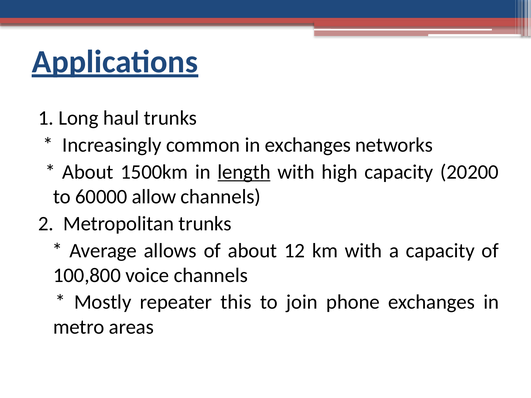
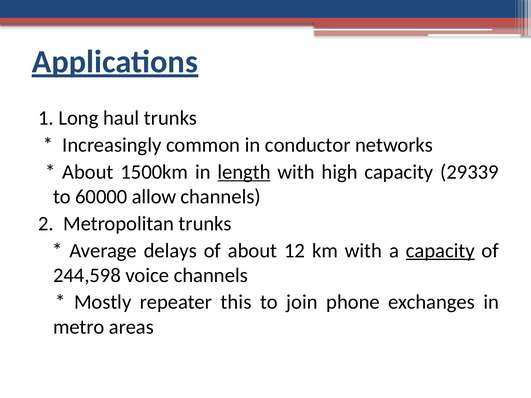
in exchanges: exchanges -> conductor
20200: 20200 -> 29339
allows: allows -> delays
capacity at (440, 251) underline: none -> present
100,800: 100,800 -> 244,598
